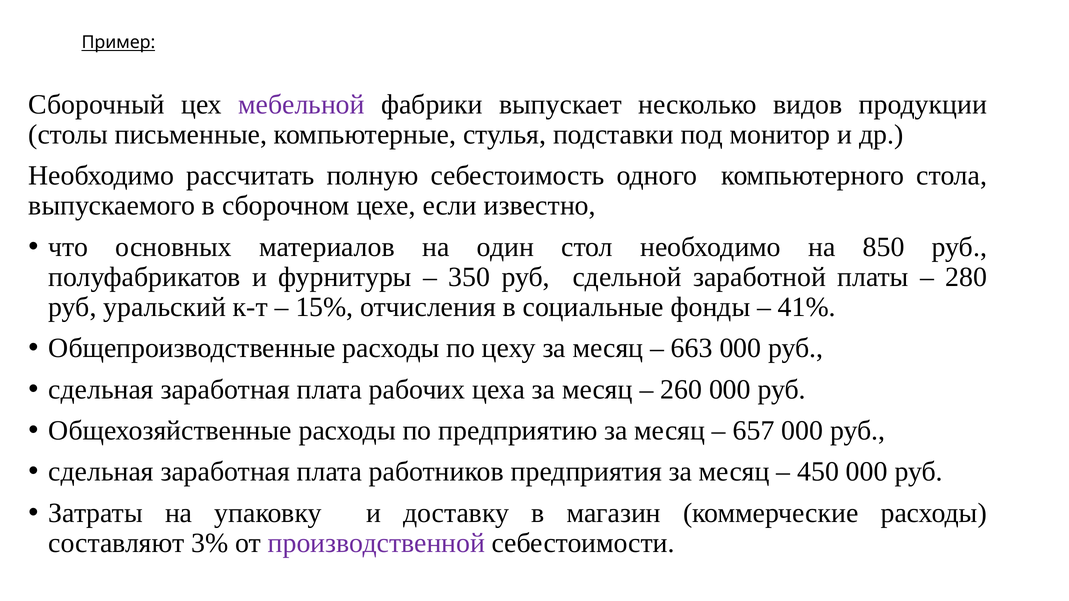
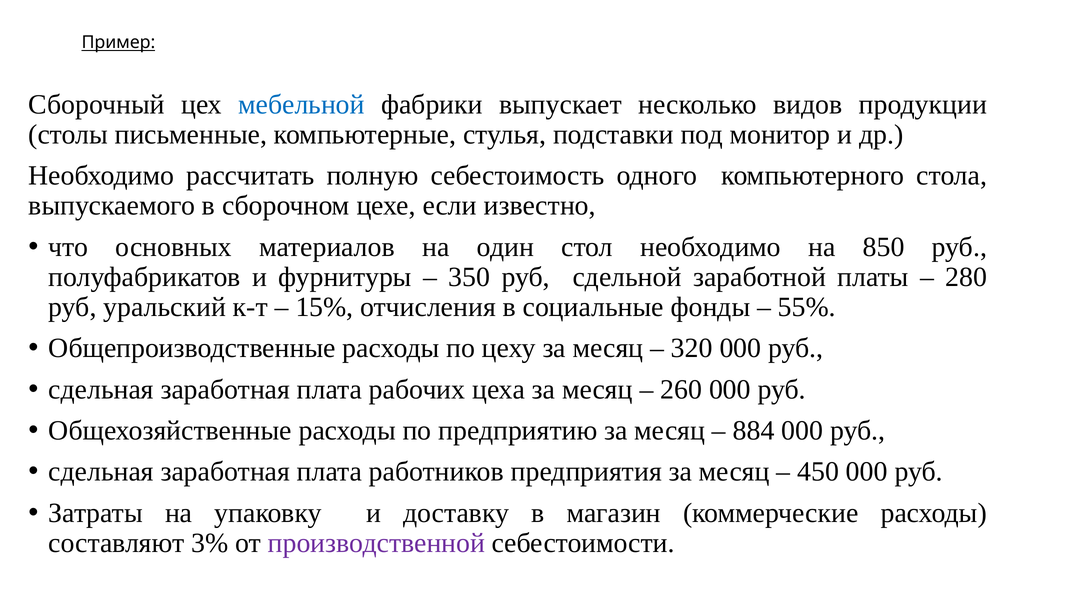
мебельной colour: purple -> blue
41%: 41% -> 55%
663: 663 -> 320
657: 657 -> 884
